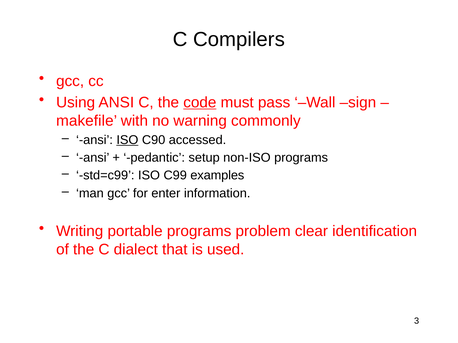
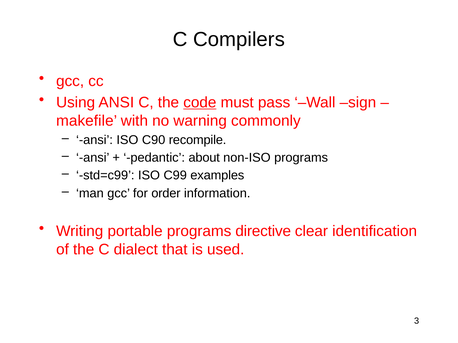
ISO at (127, 140) underline: present -> none
accessed: accessed -> recompile
setup: setup -> about
enter: enter -> order
problem: problem -> directive
